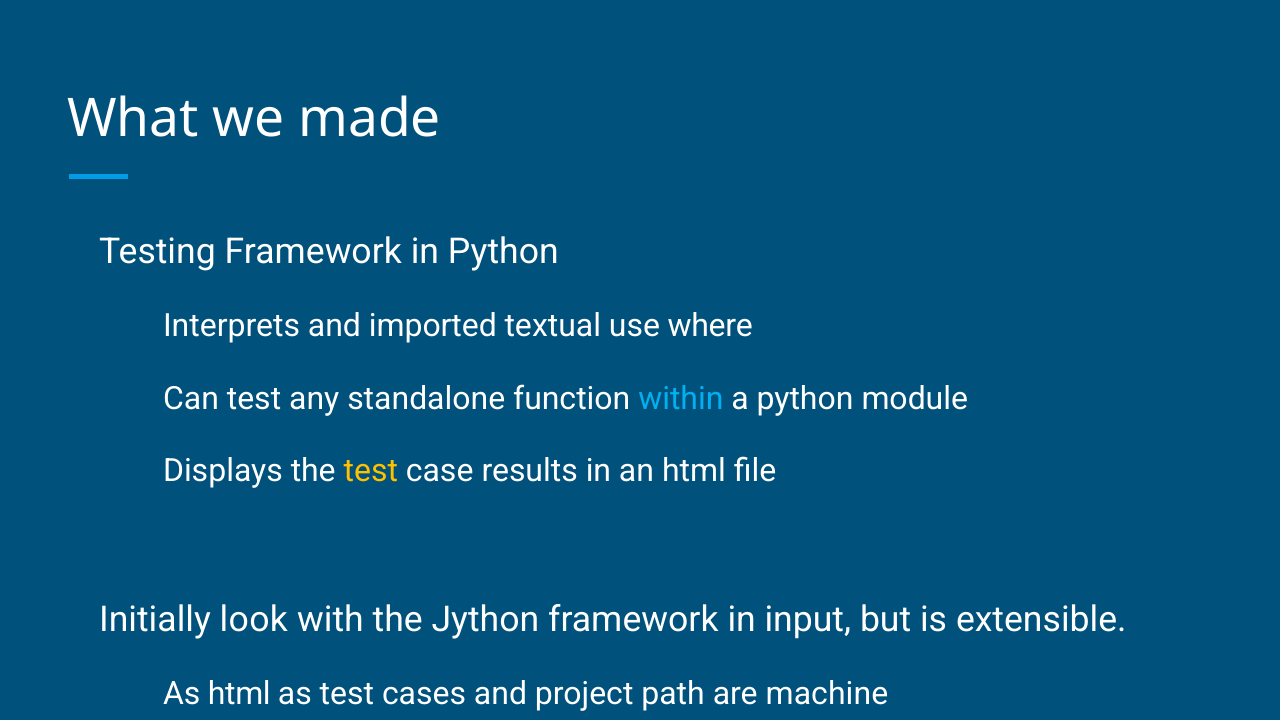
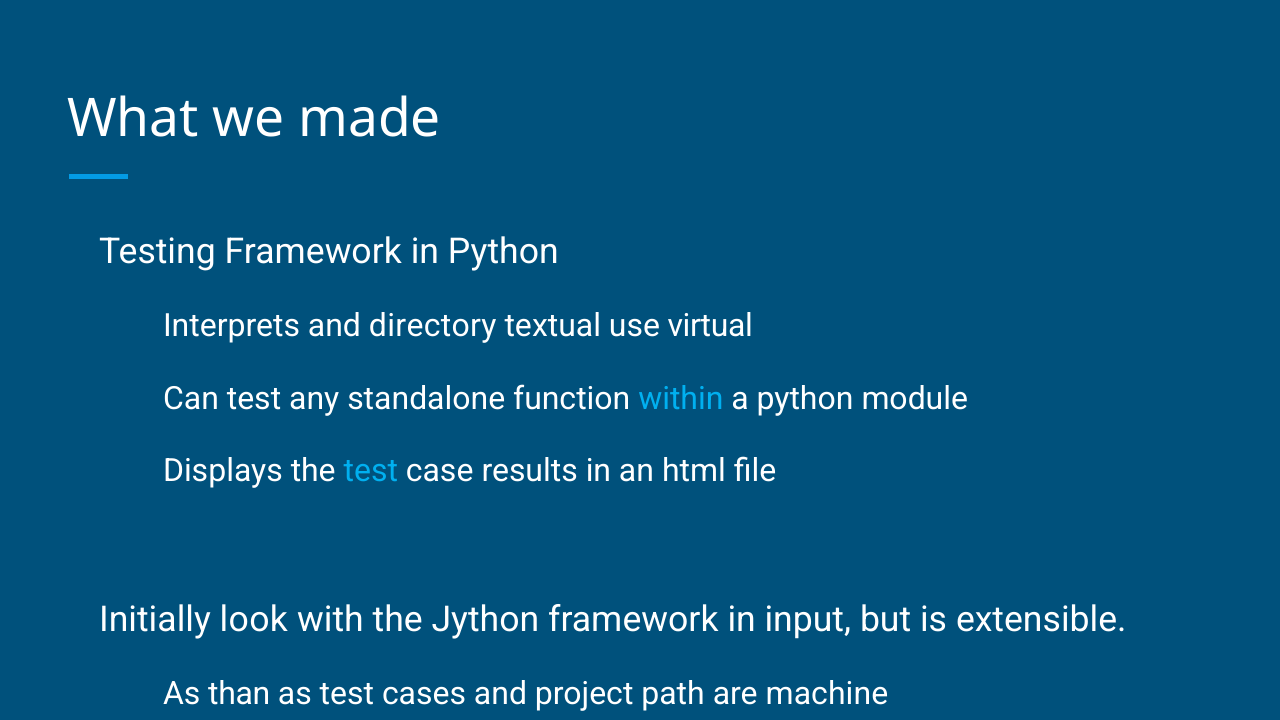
imported: imported -> directory
where: where -> virtual
test at (371, 471) colour: yellow -> light blue
As html: html -> than
